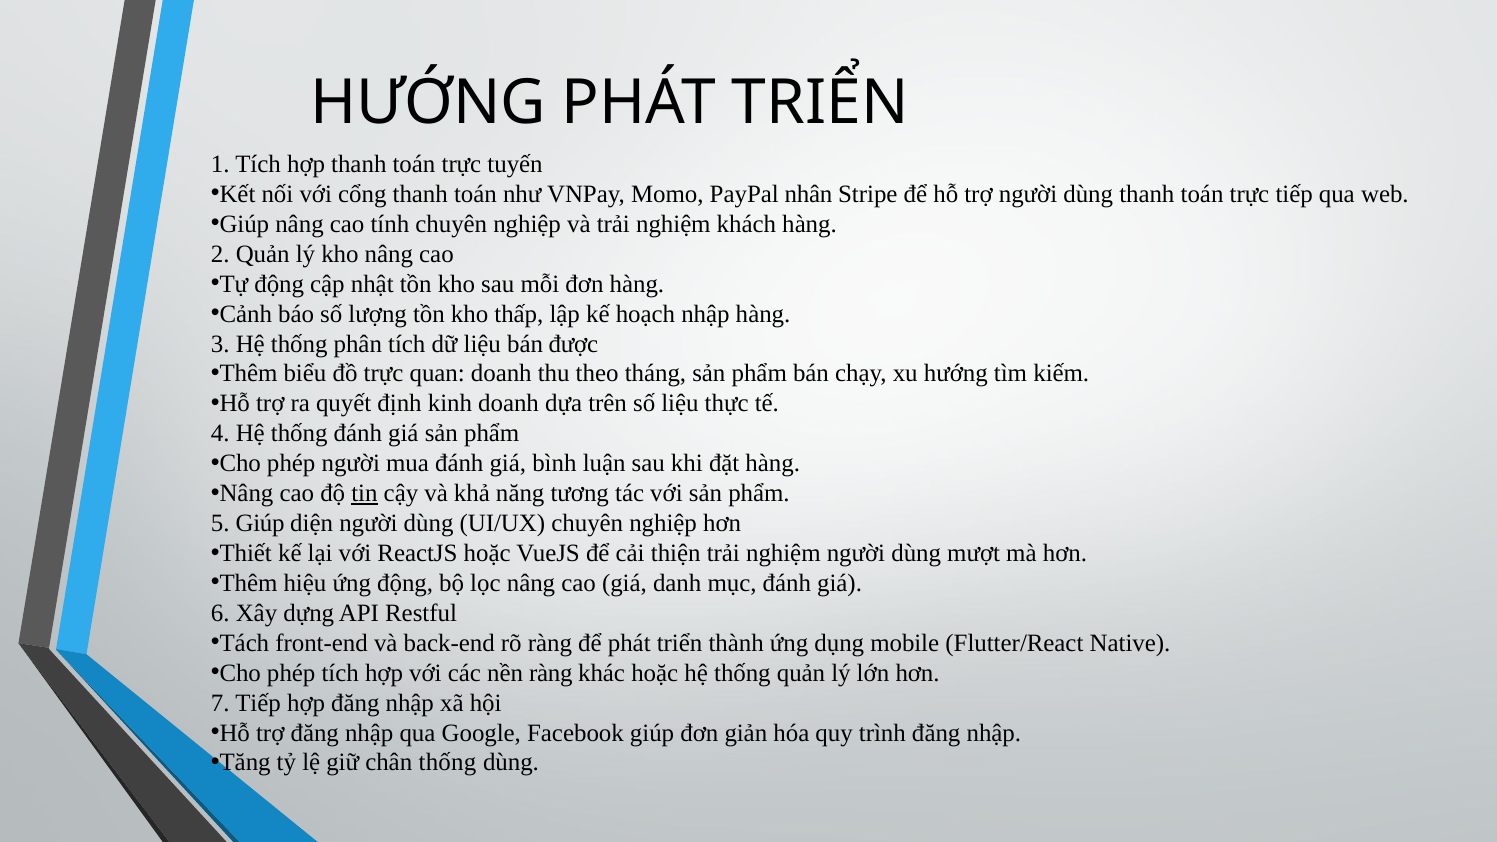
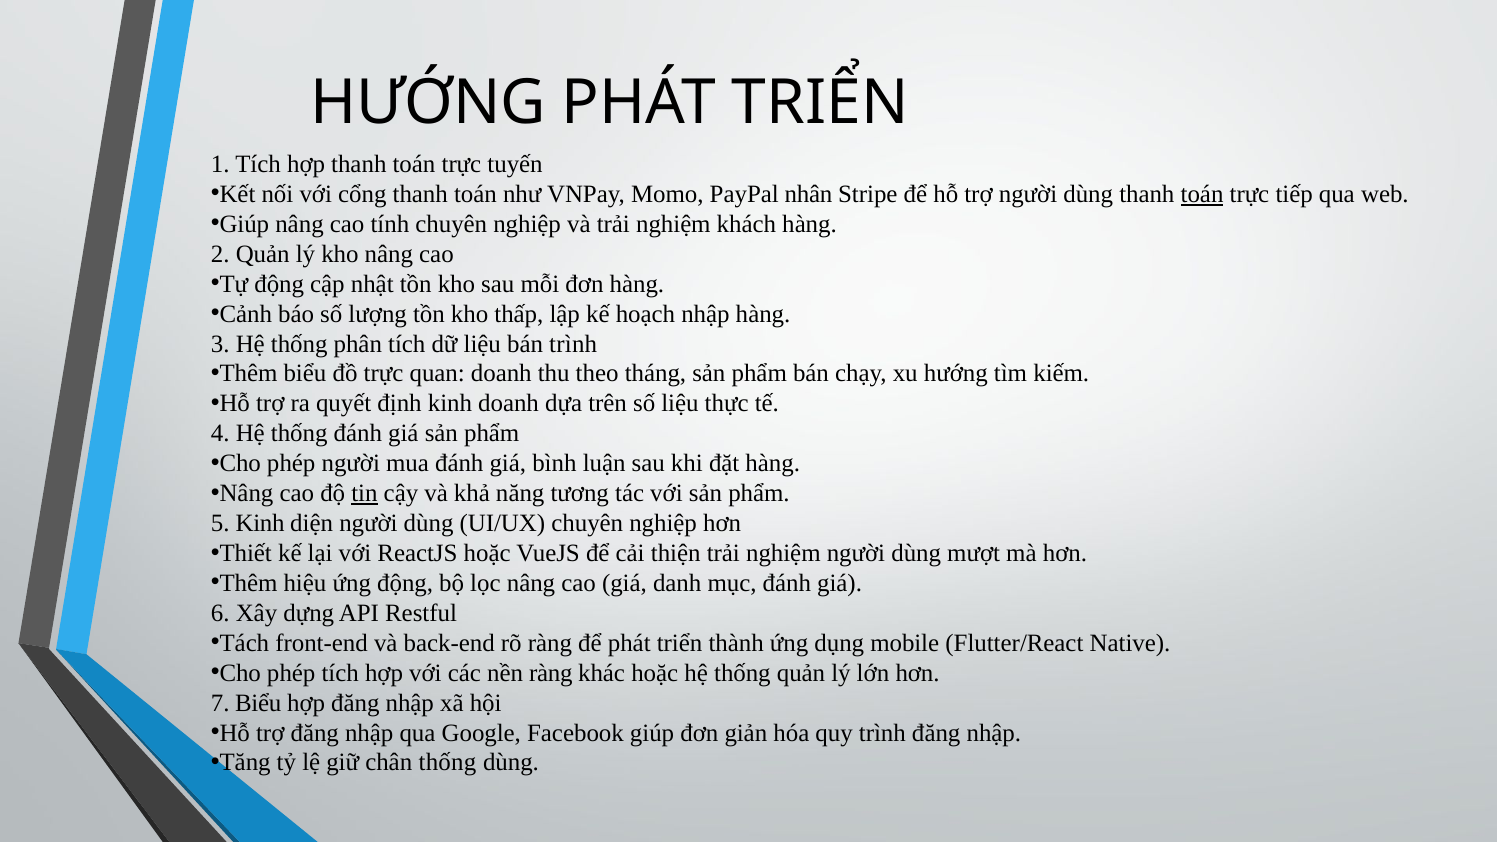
toán at (1202, 194) underline: none -> present
bán được: được -> trình
5 Giúp: Giúp -> Kinh
7 Tiếp: Tiếp -> Biểu
